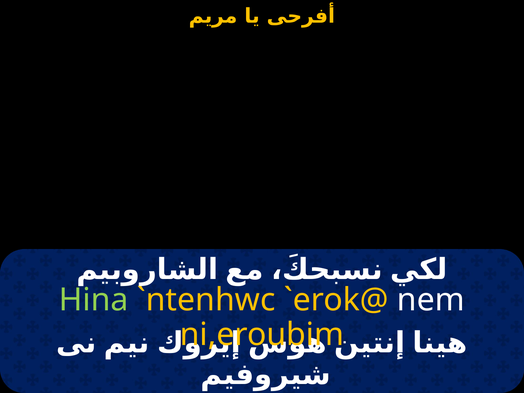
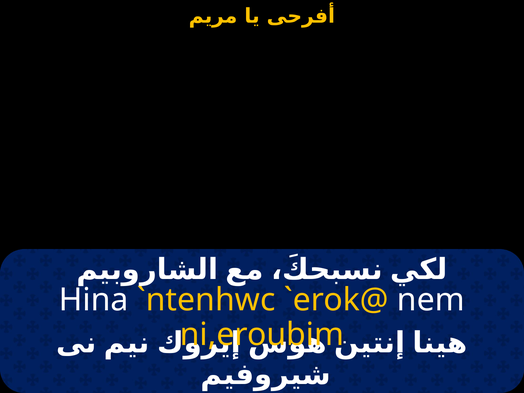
Hina colour: light green -> white
